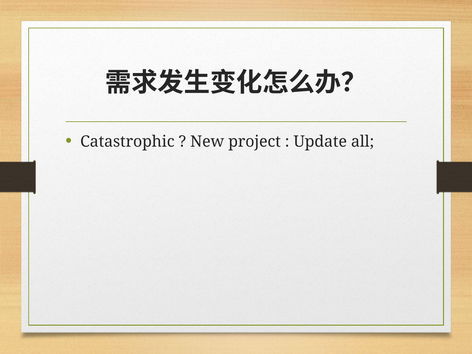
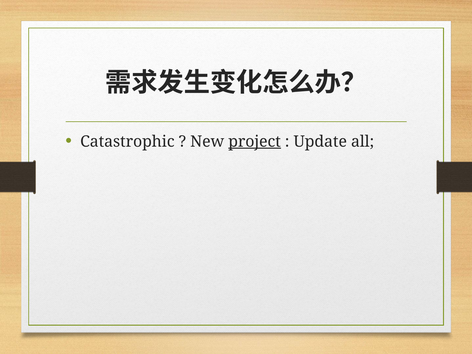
project underline: none -> present
